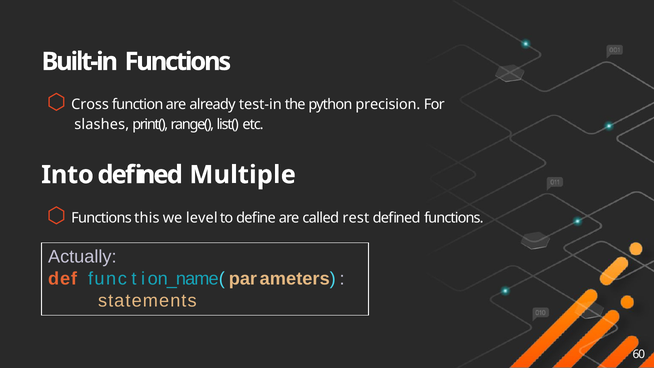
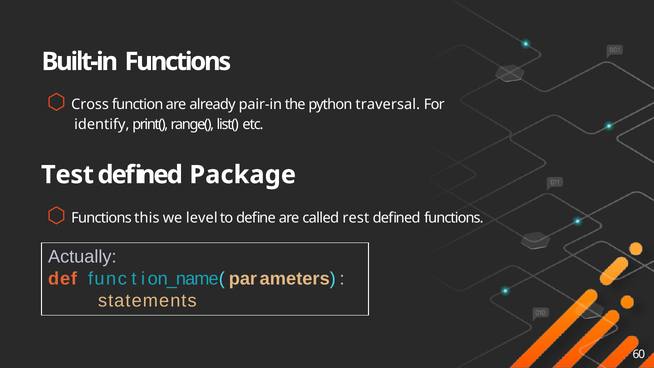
test-in: test-in -> pair-in
precision: precision -> traversal
slashes: slashes -> identify
Into: Into -> Test
Multiple: Multiple -> Package
